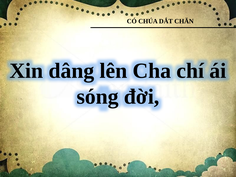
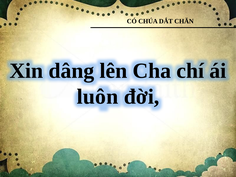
sóng: sóng -> luôn
